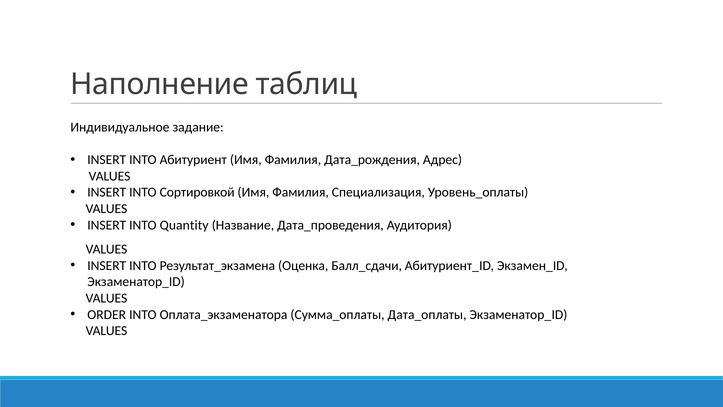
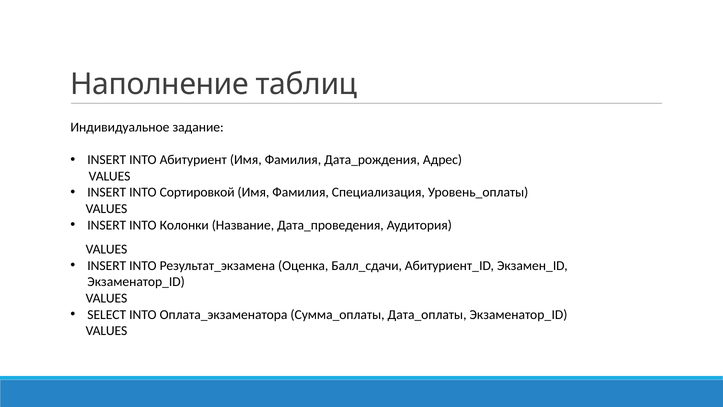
Quantity: Quantity -> Колонки
ORDER: ORDER -> SELECT
